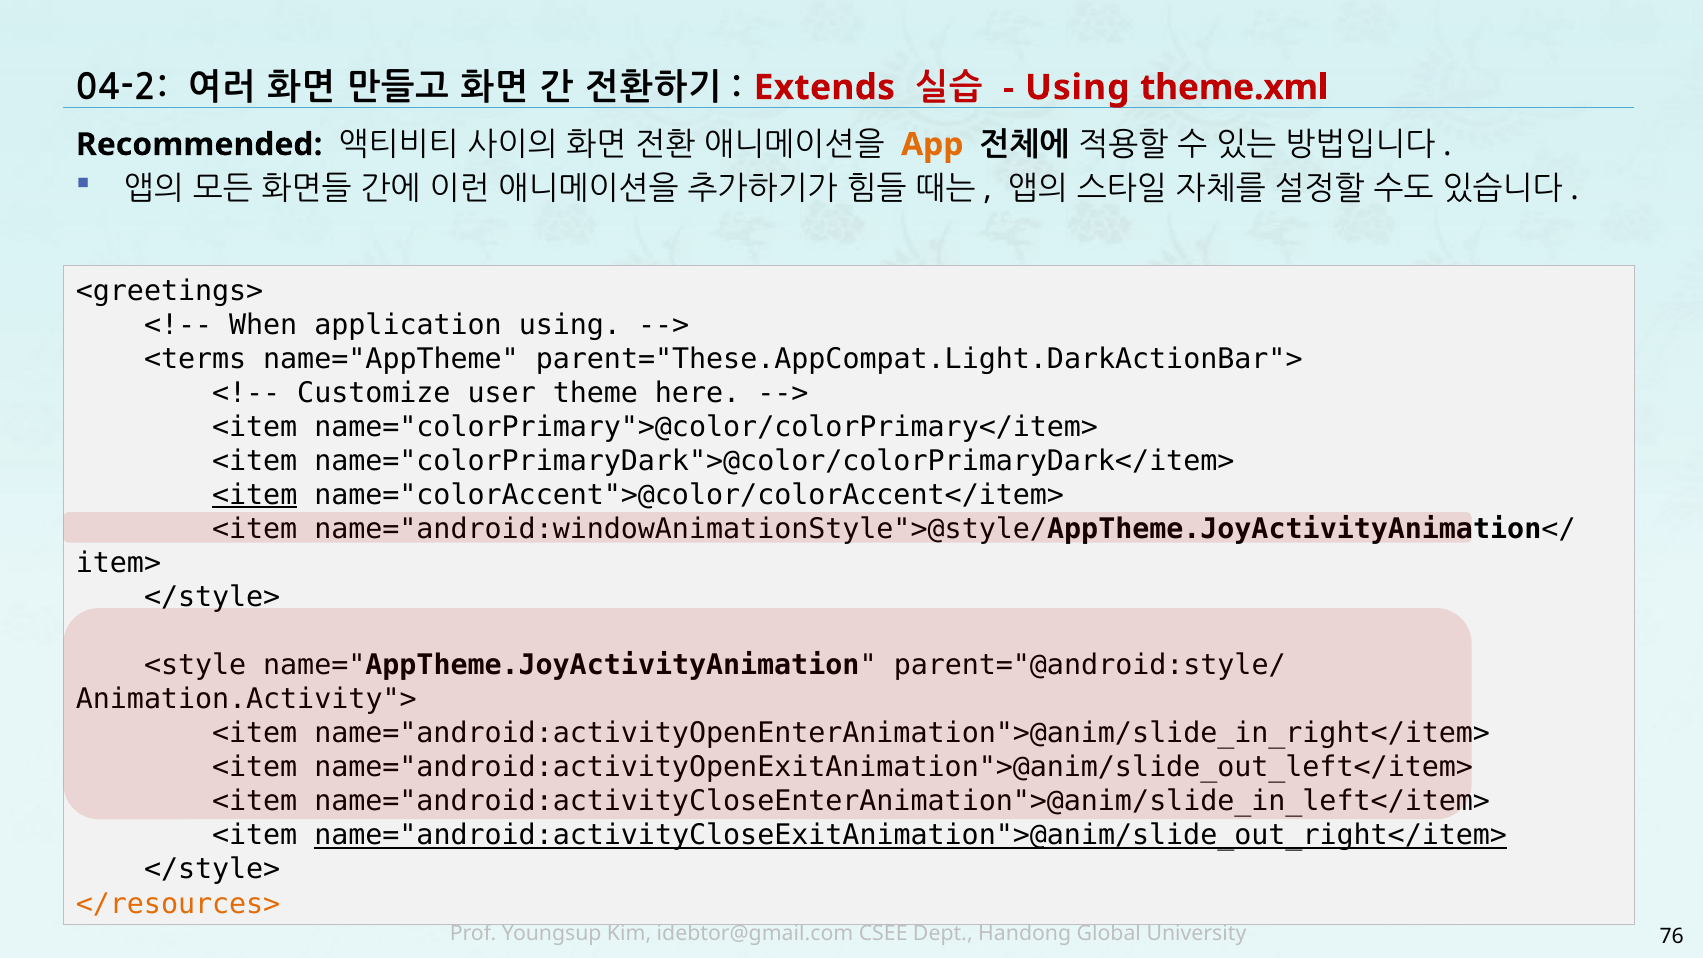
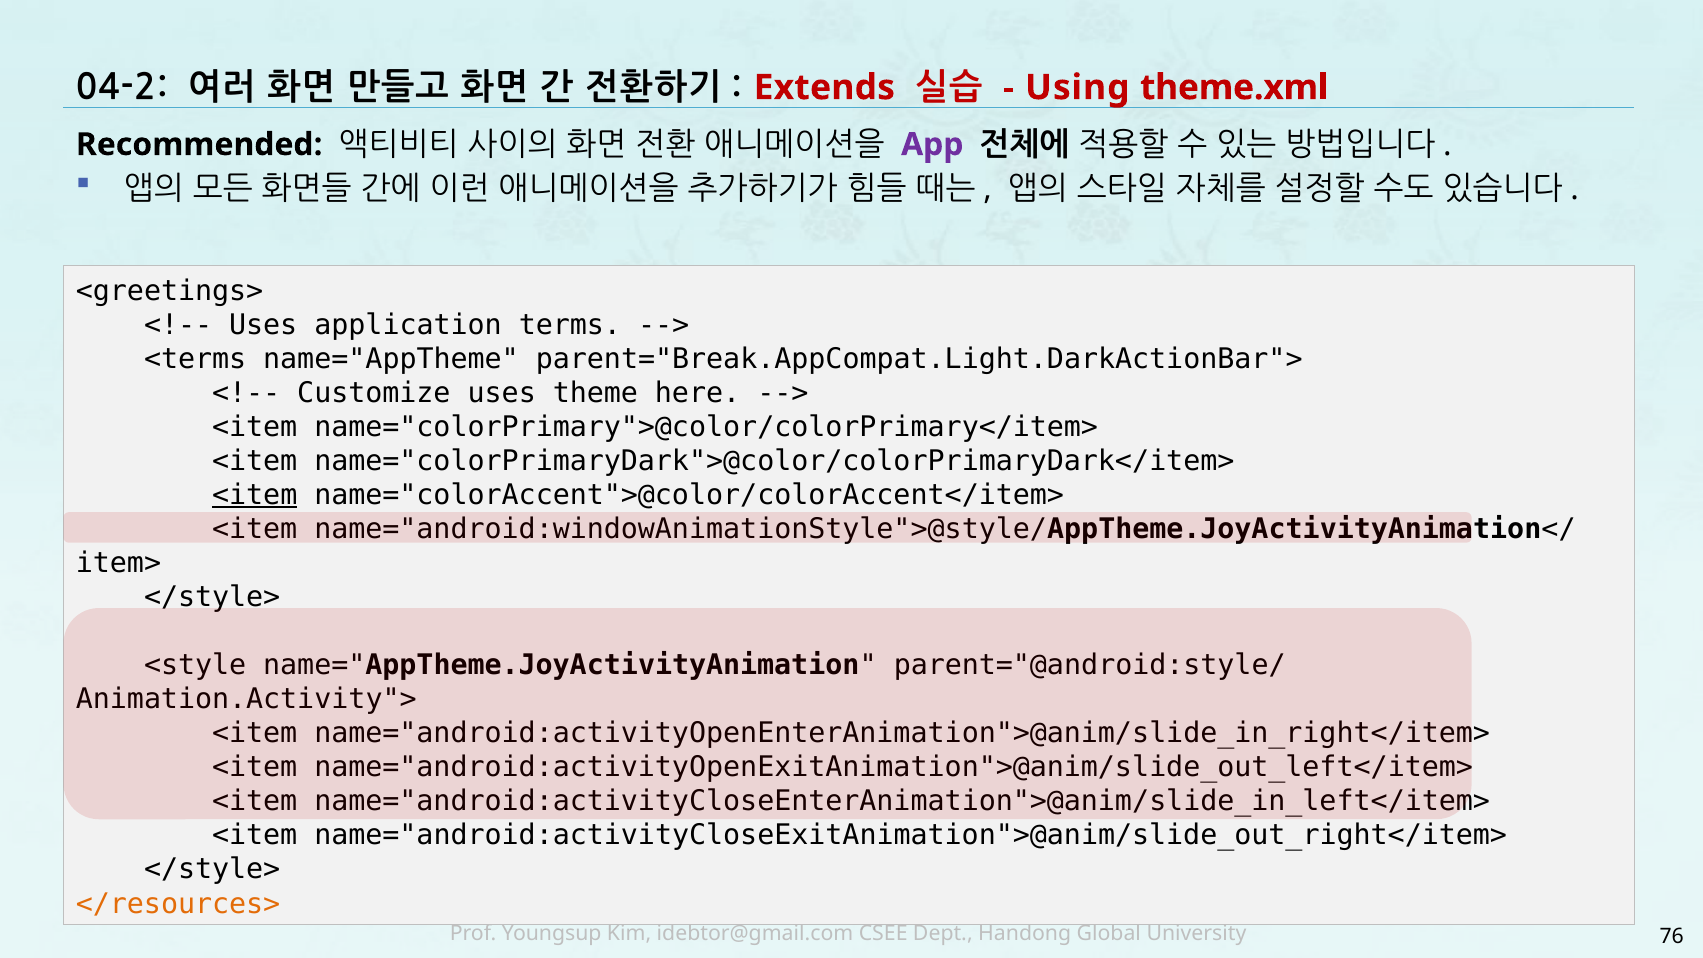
App colour: orange -> purple
When at (263, 325): When -> Uses
application using: using -> terms
parent="These.AppCompat.Light.DarkActionBar">: parent="These.AppCompat.Light.DarkActionBar"> -> parent="Break.AppCompat.Light.DarkActionBar">
Customize user: user -> uses
name="android:activityCloseExitAnimation">@anim/slide_out_right</item> underline: present -> none
